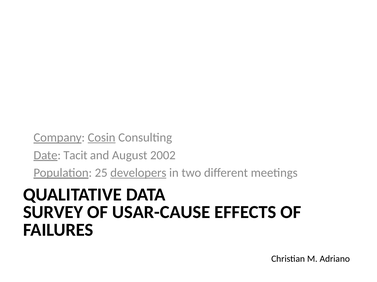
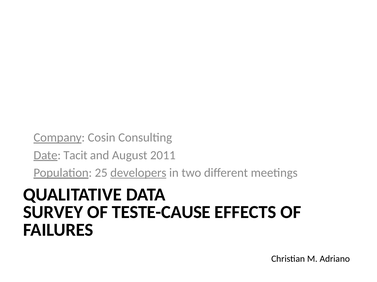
Cosin underline: present -> none
2002: 2002 -> 2011
USAR-CAUSE: USAR-CAUSE -> TESTE-CAUSE
